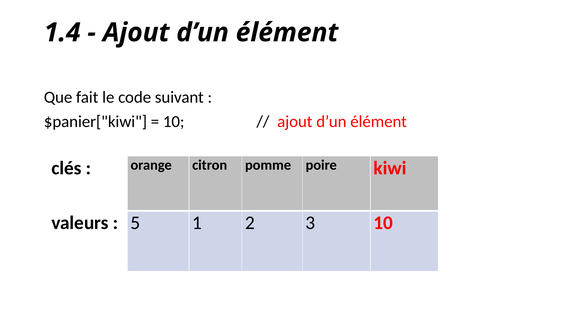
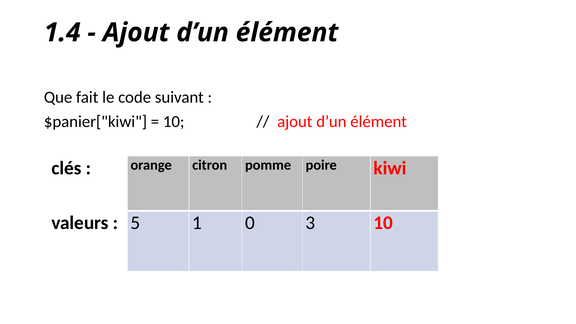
2: 2 -> 0
